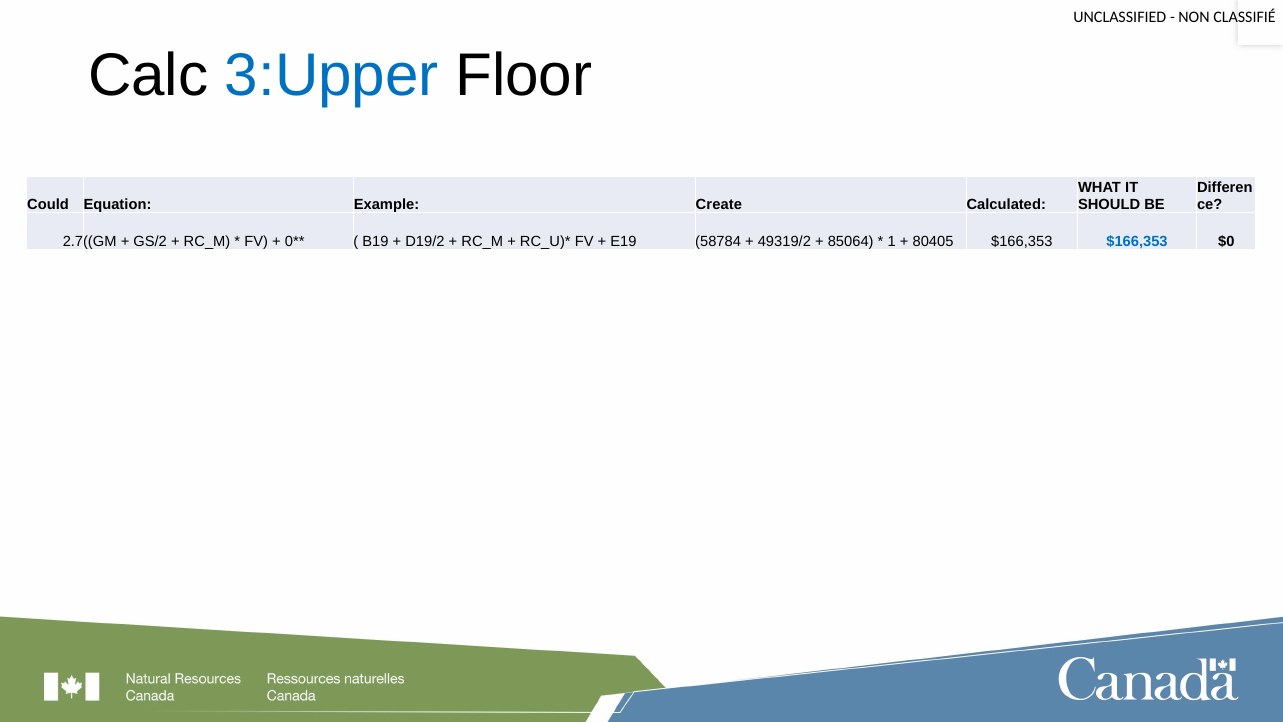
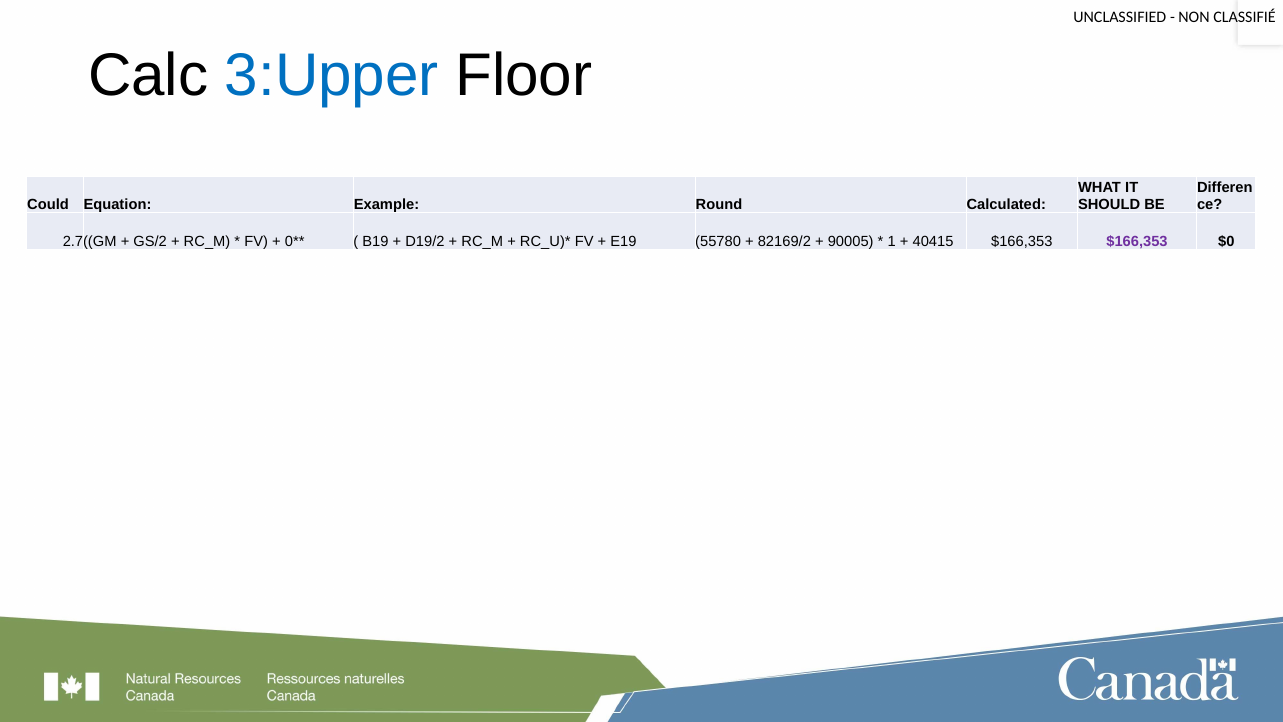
Create: Create -> Round
58784: 58784 -> 55780
49319/2: 49319/2 -> 82169/2
85064: 85064 -> 90005
80405: 80405 -> 40415
$166,353 at (1137, 242) colour: blue -> purple
